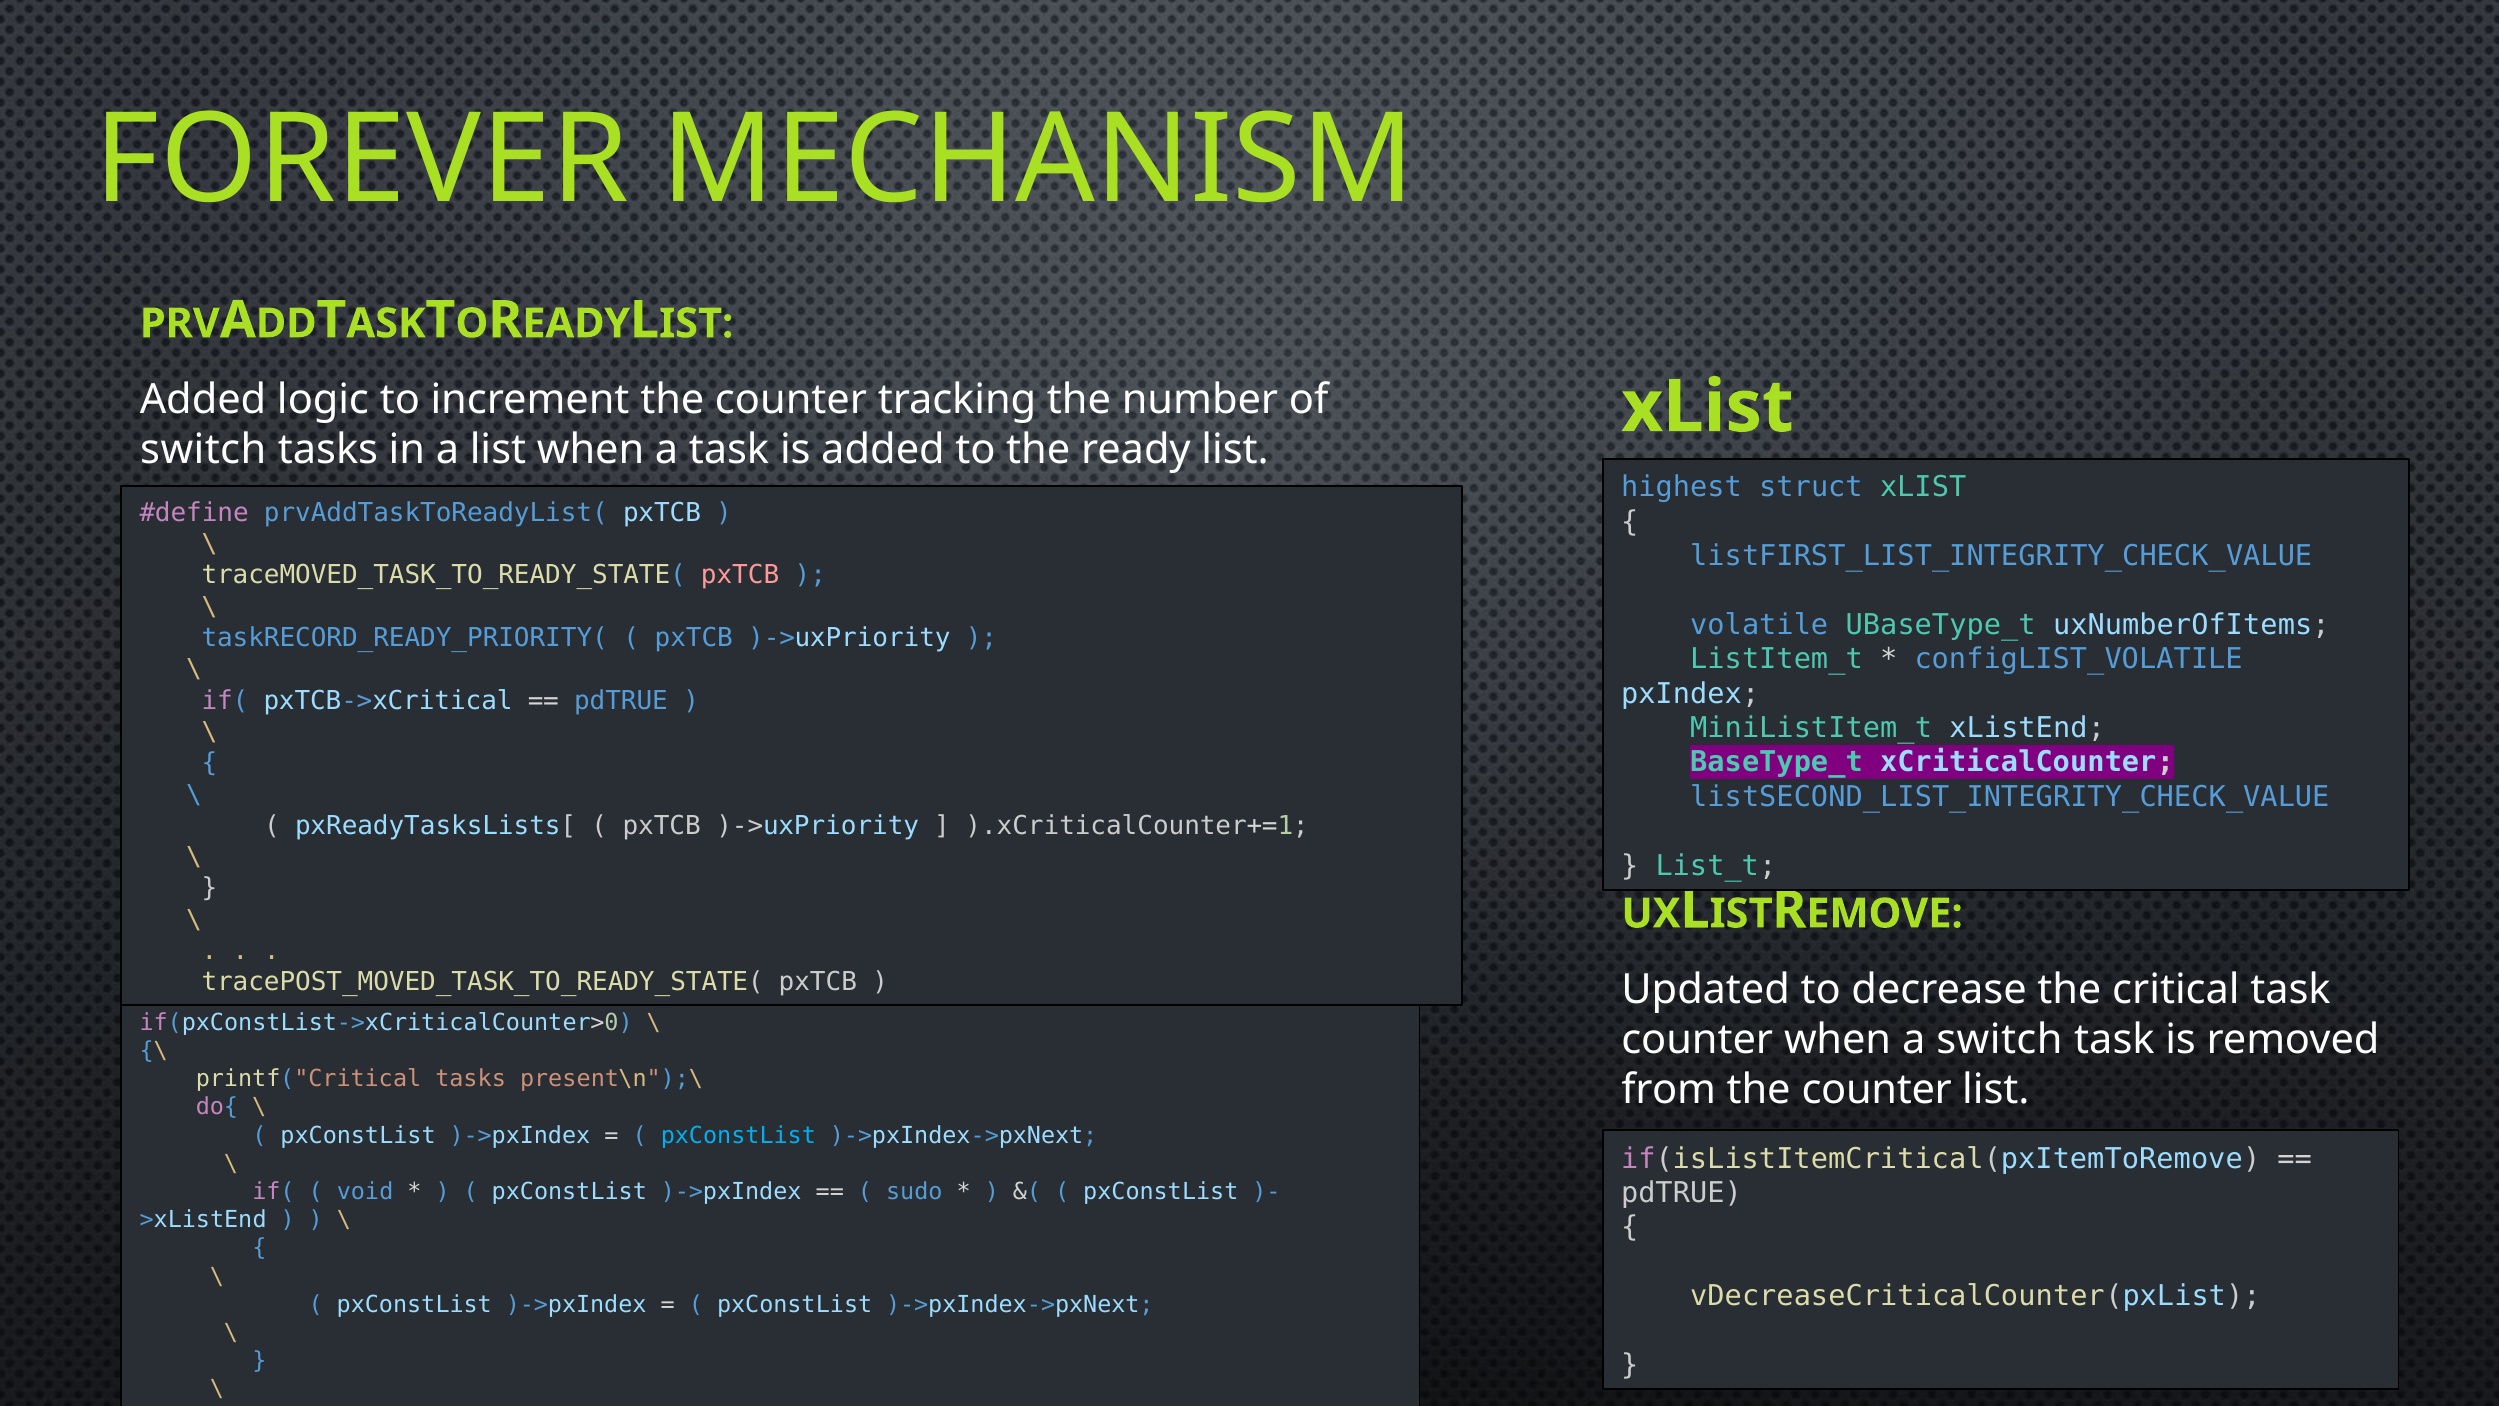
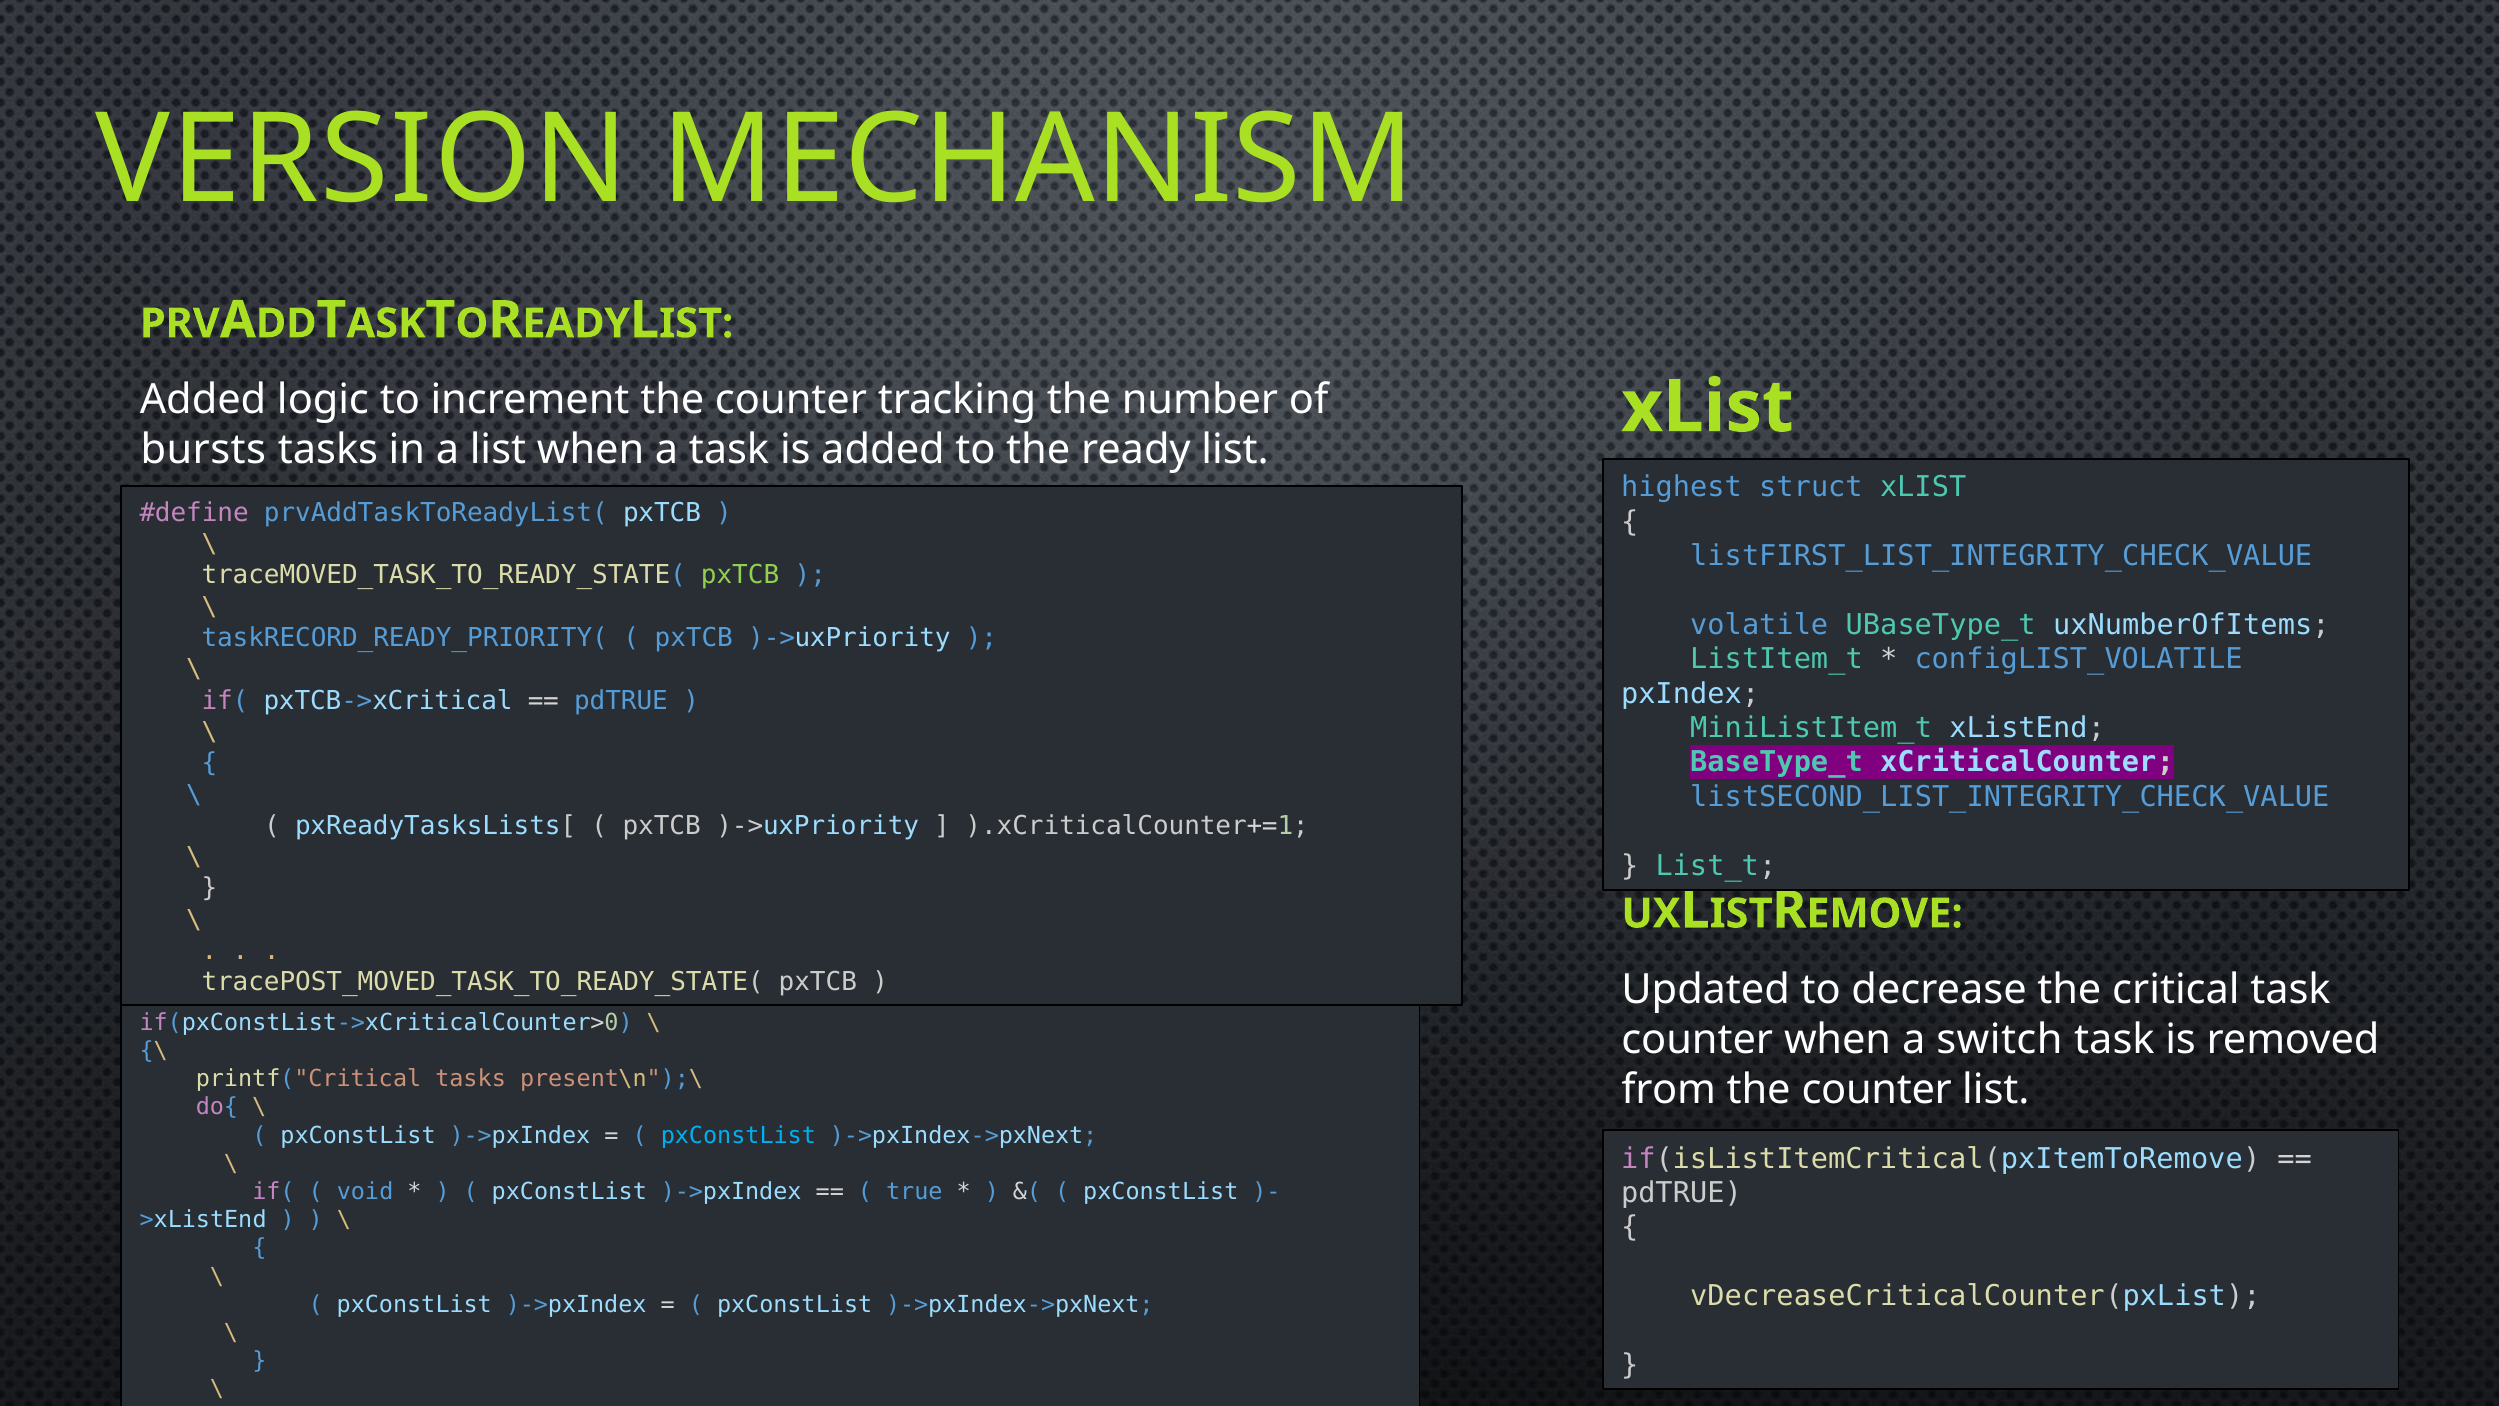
FOREVER: FOREVER -> VERSION
switch at (203, 449): switch -> bursts
pxTCB at (740, 575) colour: pink -> light green
sudo: sudo -> true
